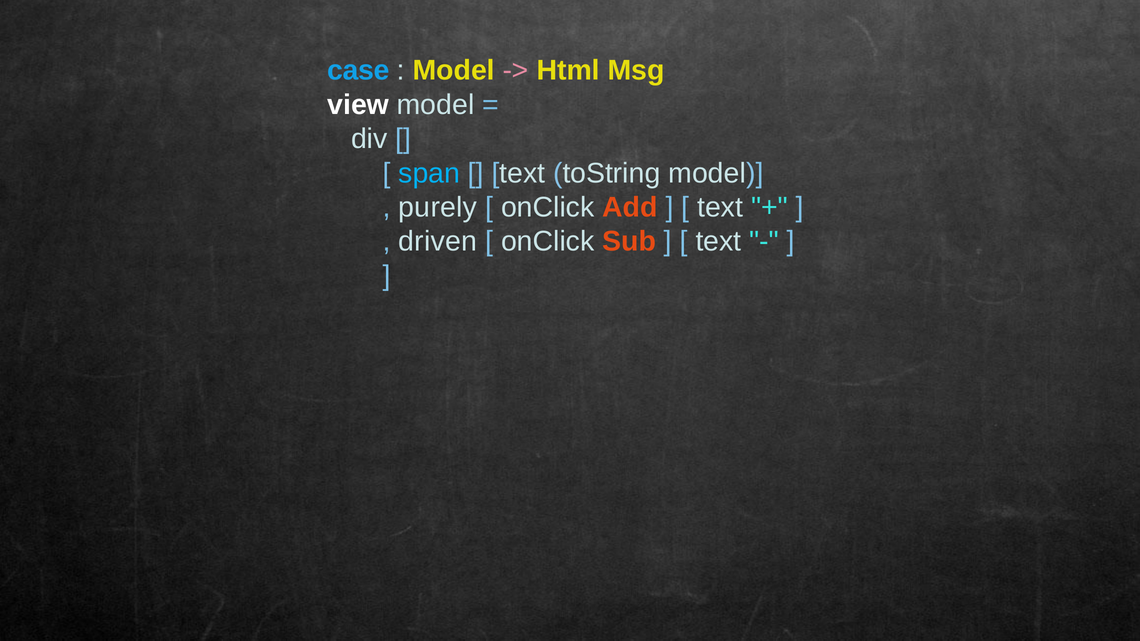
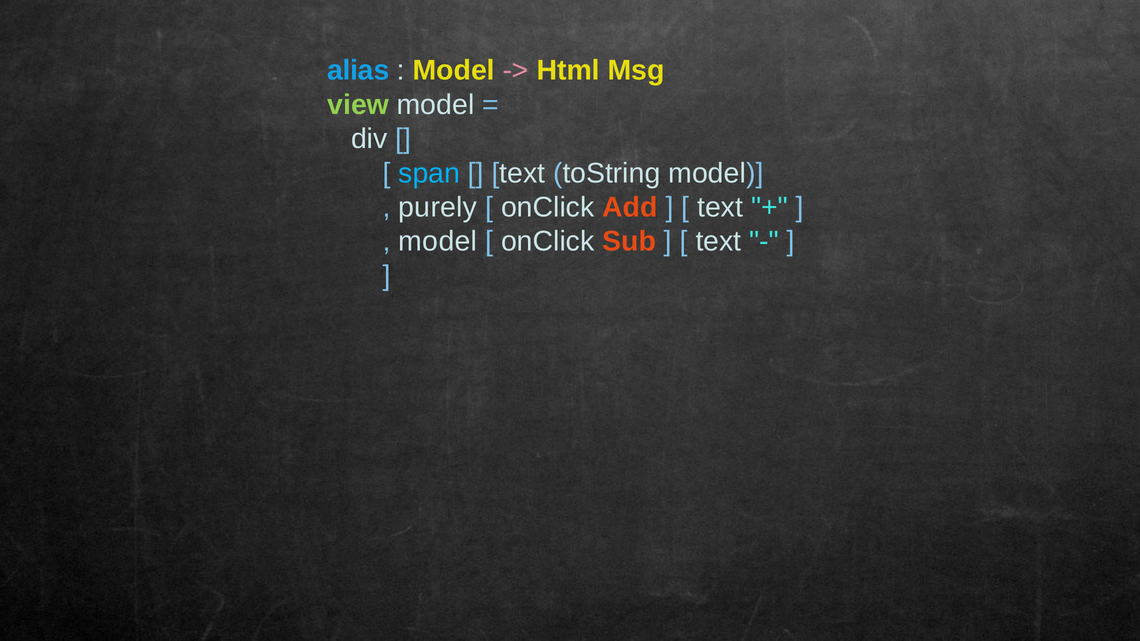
case: case -> alias
view colour: white -> light green
driven at (438, 242): driven -> model
